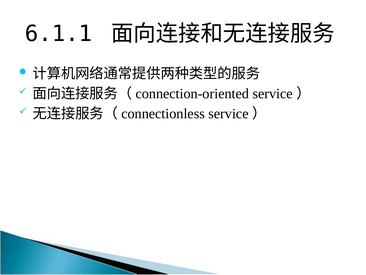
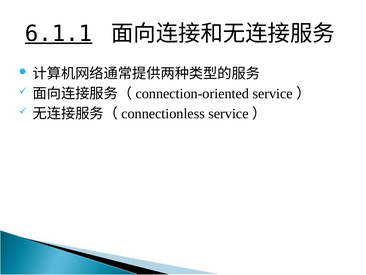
6.1.1 underline: none -> present
